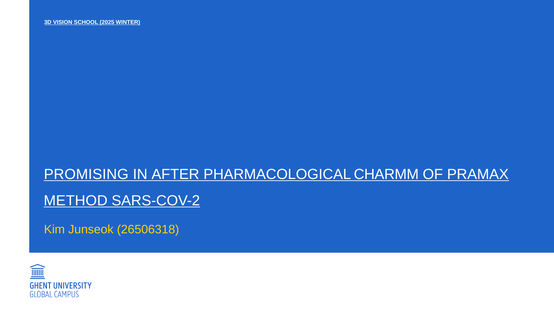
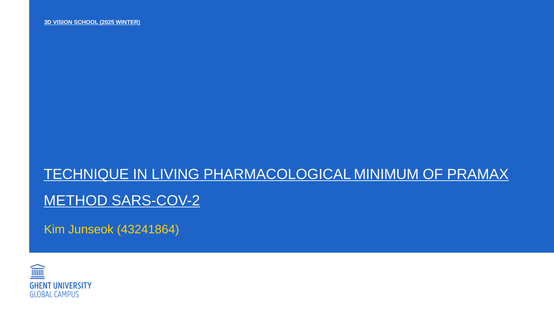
PROMISING: PROMISING -> TECHNIQUE
AFTER: AFTER -> LIVING
CHARMM: CHARMM -> MINIMUM
26506318: 26506318 -> 43241864
